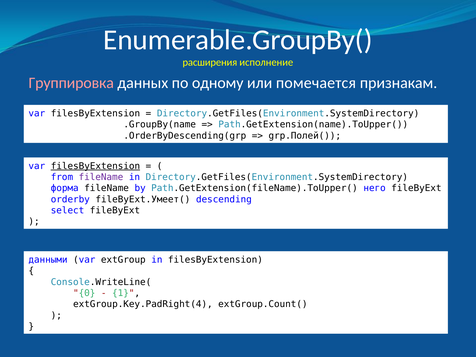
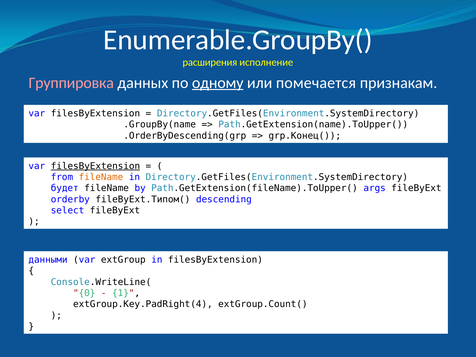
одному underline: none -> present
grp.Полей(: grp.Полей( -> grp.Конец(
fileName at (101, 177) colour: purple -> orange
форма: форма -> будет
него: него -> args
fileByExt.Умеет(: fileByExt.Умеет( -> fileByExt.Типом(
